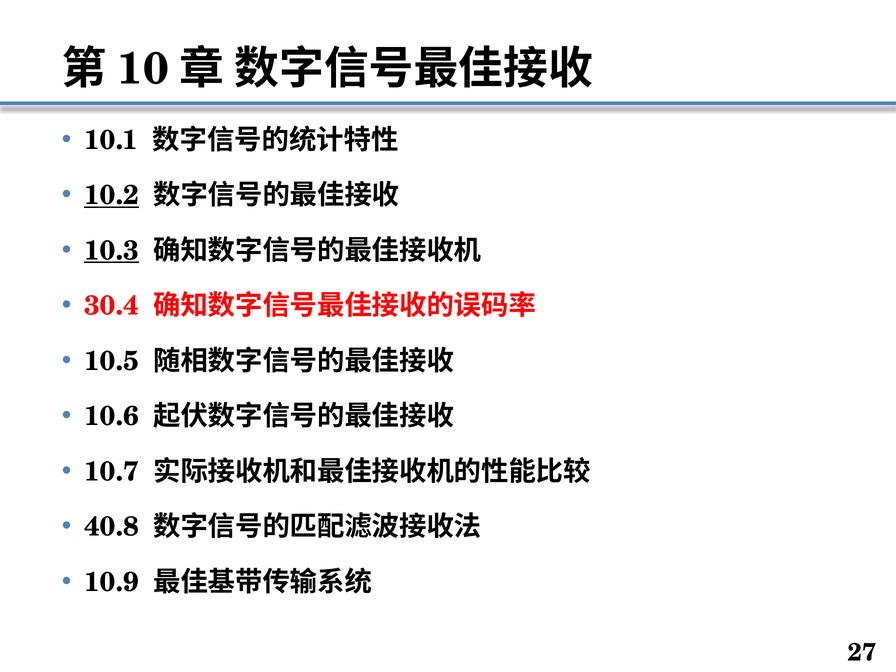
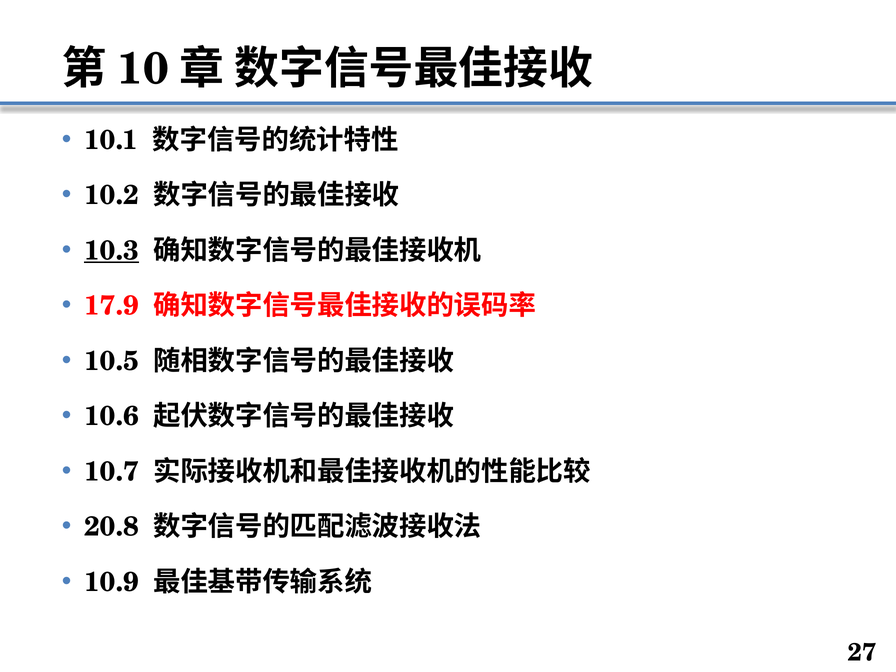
10.2 underline: present -> none
30.4: 30.4 -> 17.9
40.8: 40.8 -> 20.8
